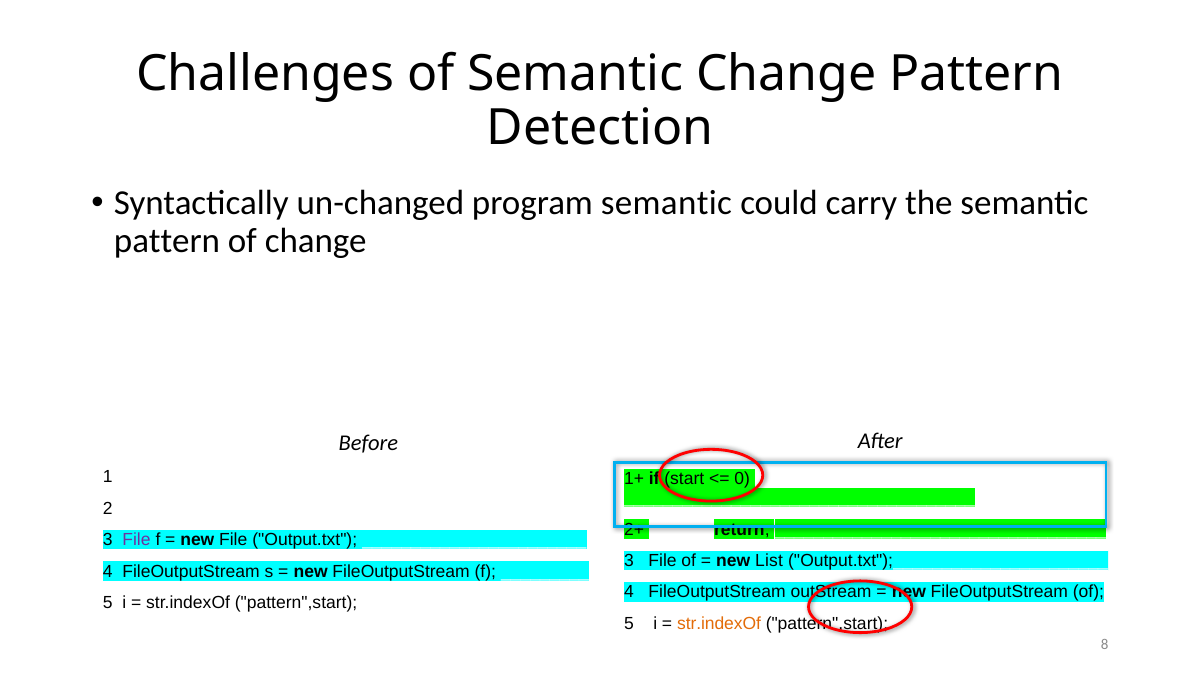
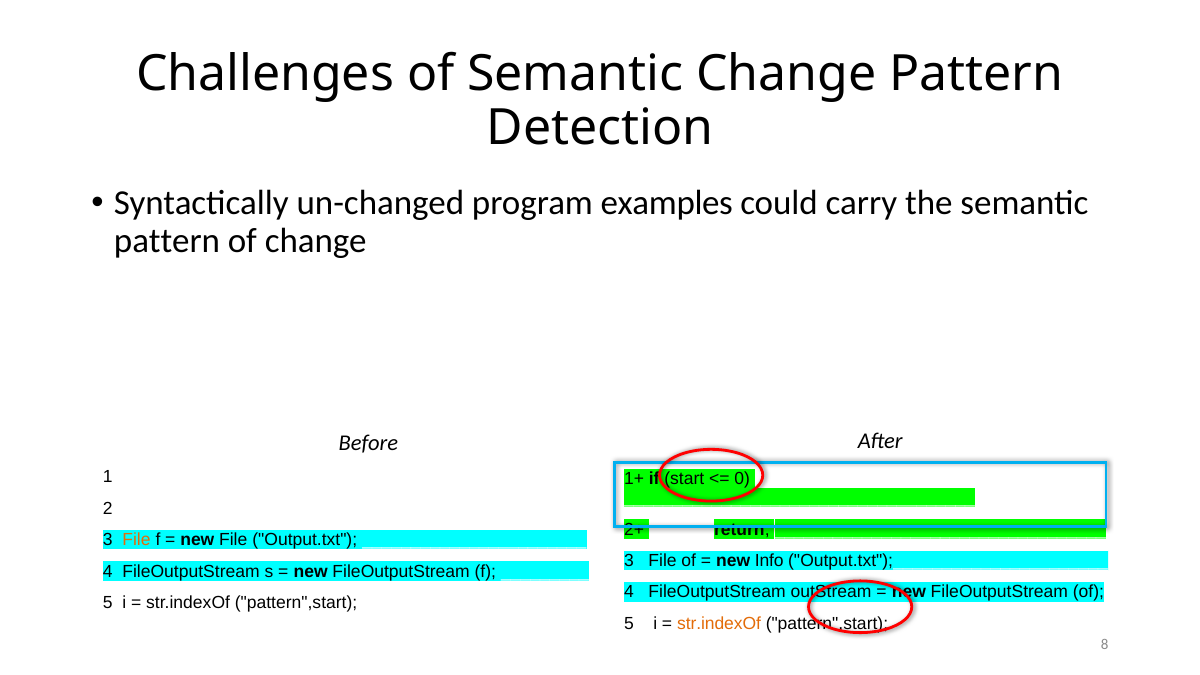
program semantic: semantic -> examples
File at (136, 540) colour: purple -> orange
List: List -> Info
